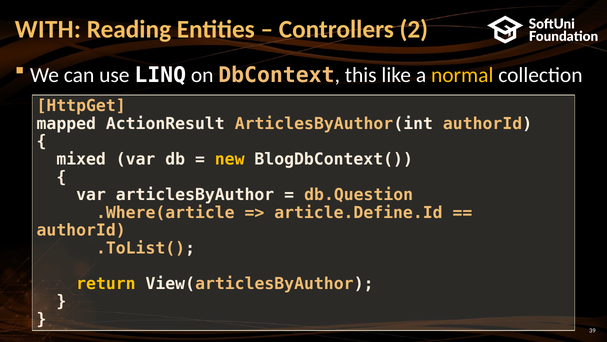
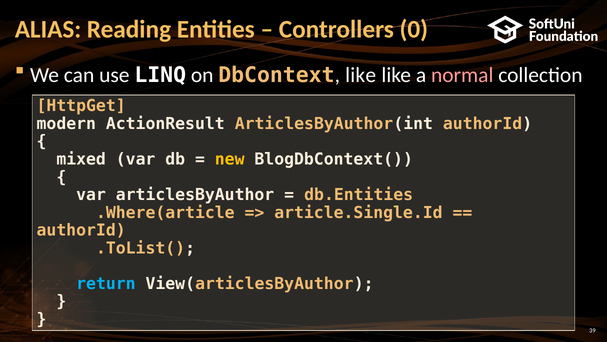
WITH: WITH -> ALIAS
2: 2 -> 0
DbContext this: this -> like
normal colour: yellow -> pink
mapped: mapped -> modern
db.Question: db.Question -> db.Entities
article.Define.Id: article.Define.Id -> article.Single.Id
return colour: yellow -> light blue
